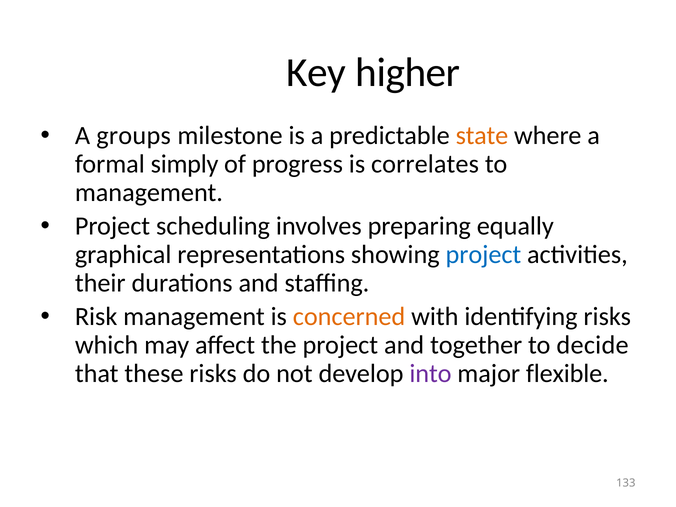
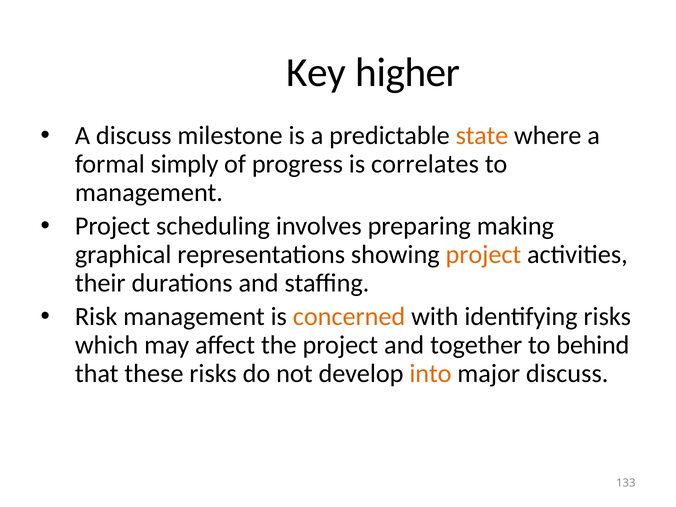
A groups: groups -> discuss
equally: equally -> making
project at (483, 255) colour: blue -> orange
decide: decide -> behind
into colour: purple -> orange
major flexible: flexible -> discuss
